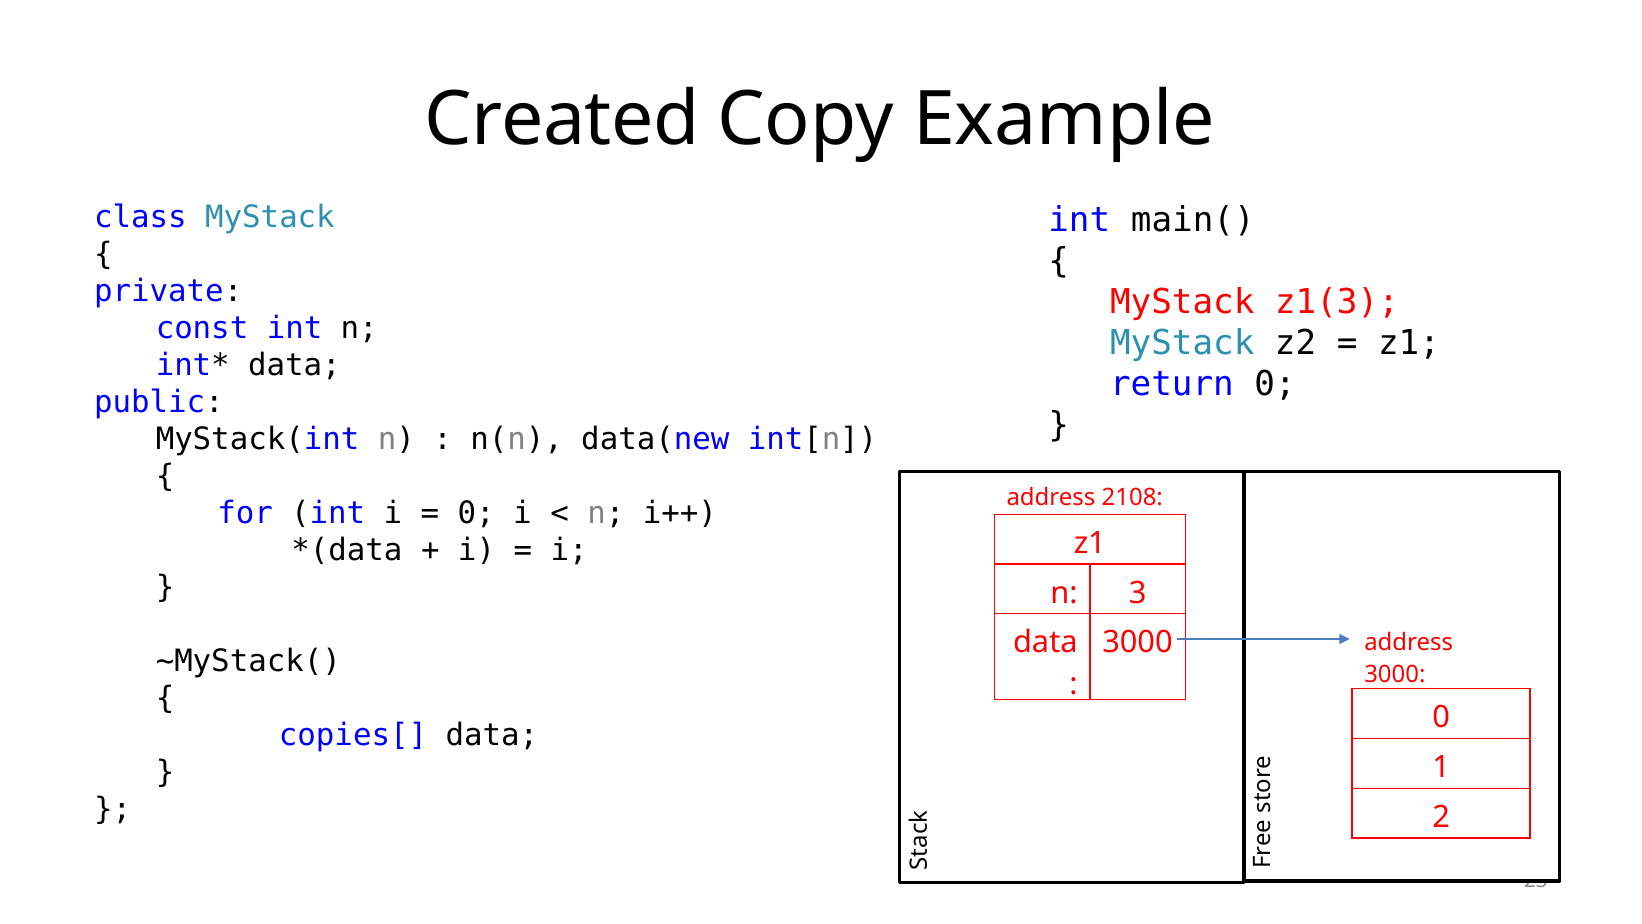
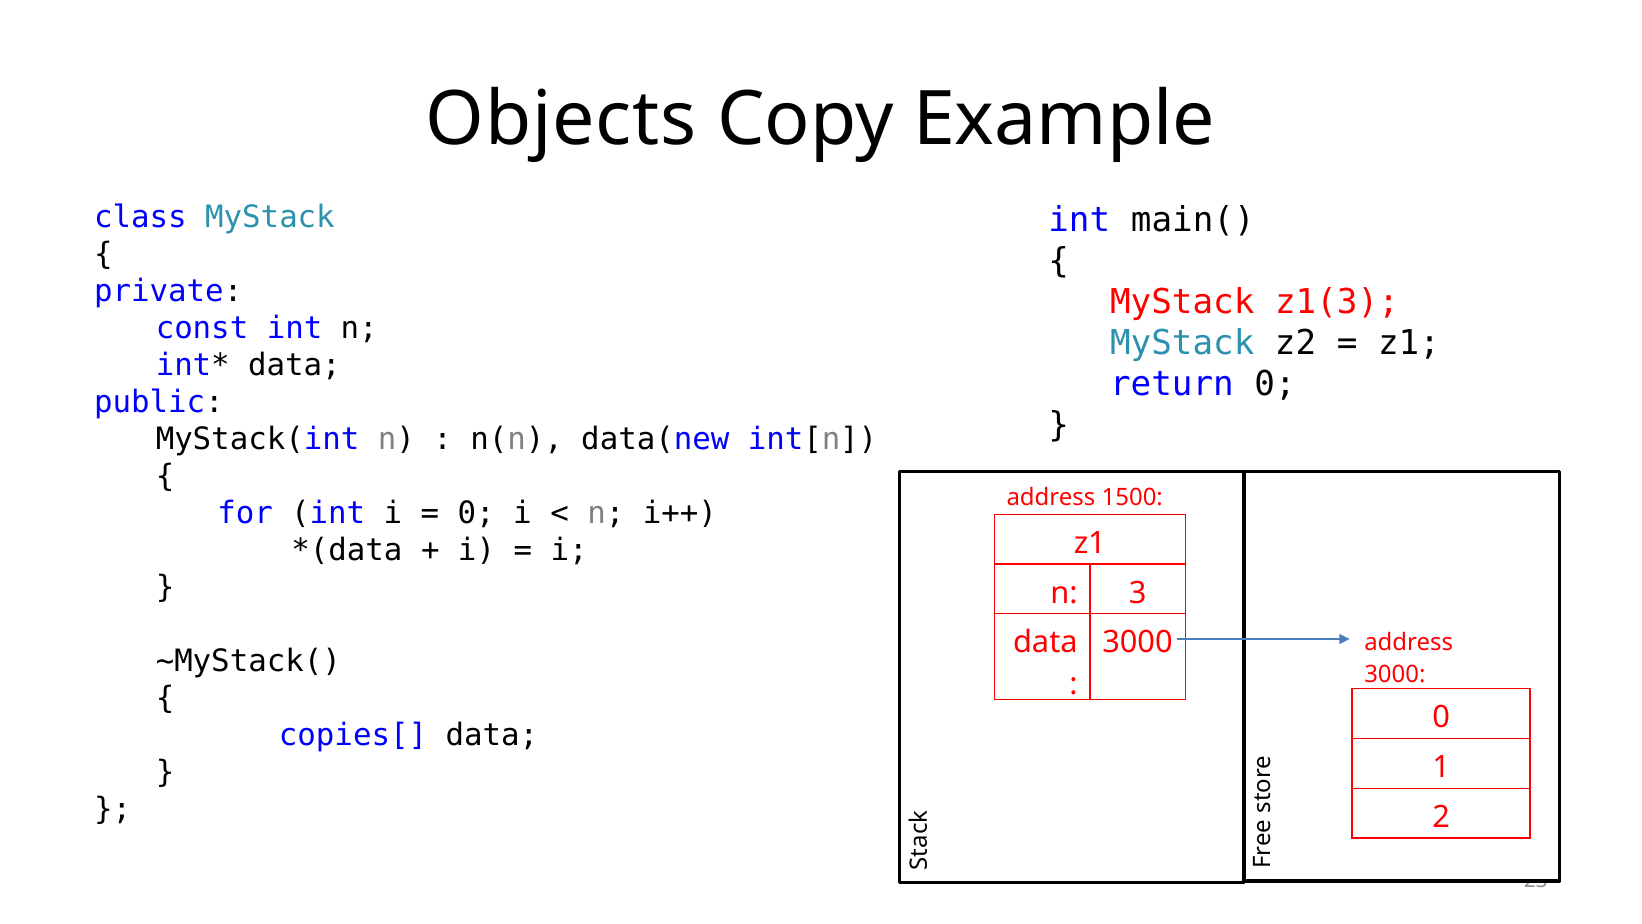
Created: Created -> Objects
2108: 2108 -> 1500
